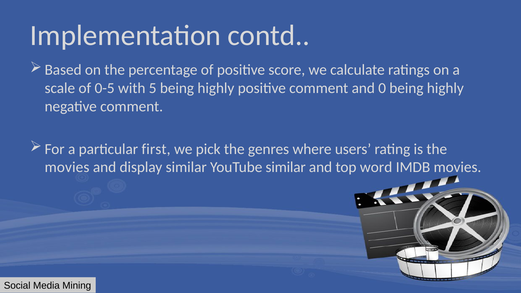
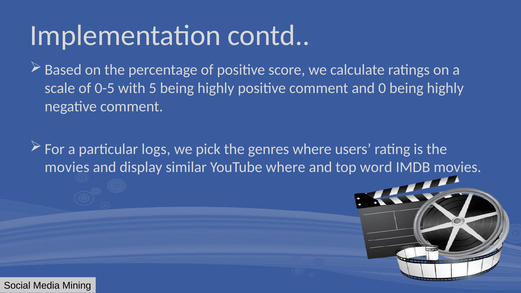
first: first -> logs
YouTube similar: similar -> where
